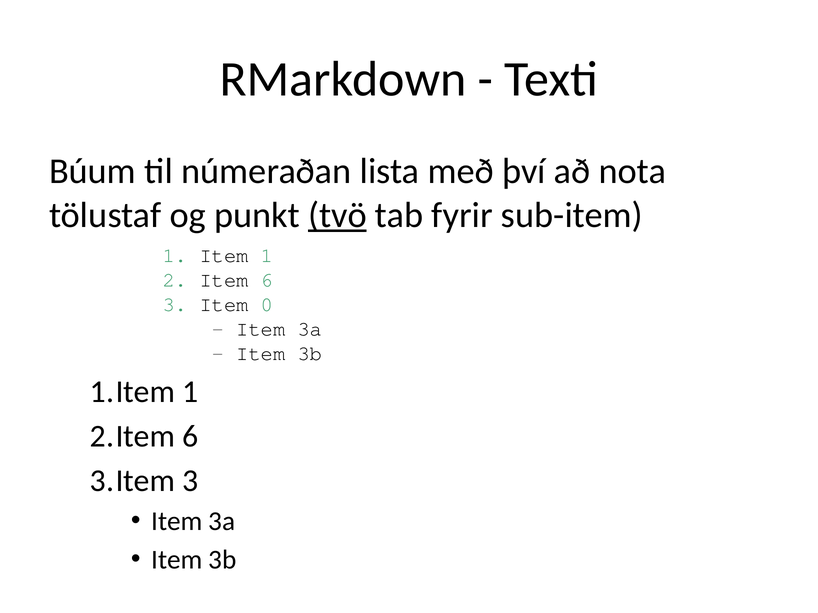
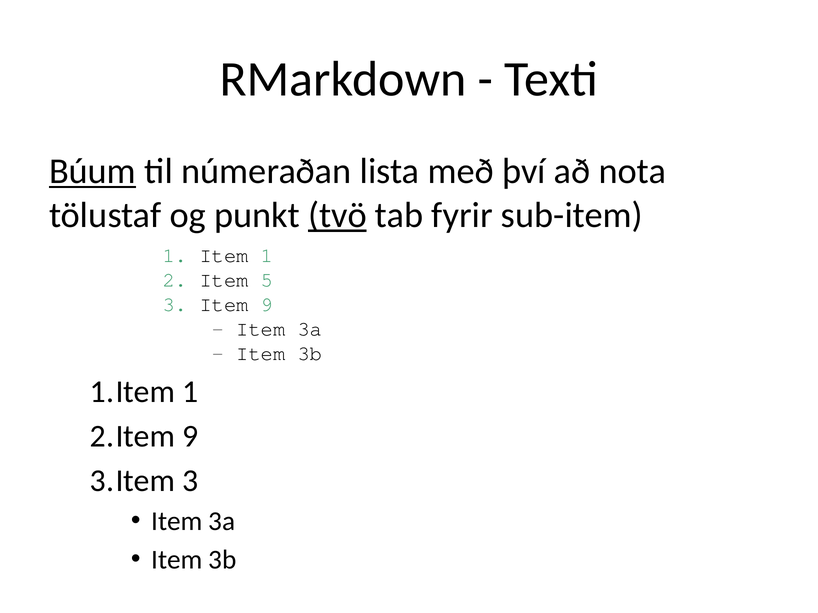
Búum underline: none -> present
Item 6: 6 -> 5
Item 0: 0 -> 9
6 at (190, 437): 6 -> 9
